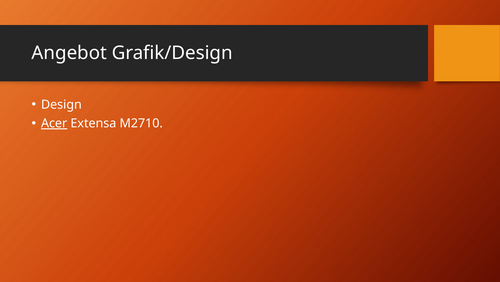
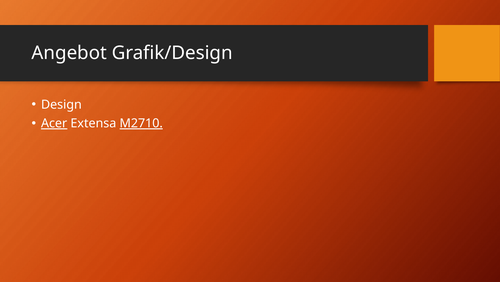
M2710 underline: none -> present
